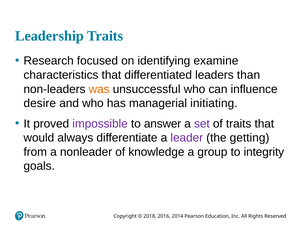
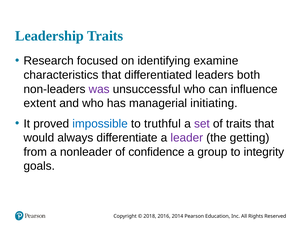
than: than -> both
was colour: orange -> purple
desire: desire -> extent
impossible colour: purple -> blue
answer: answer -> truthful
knowledge: knowledge -> confidence
